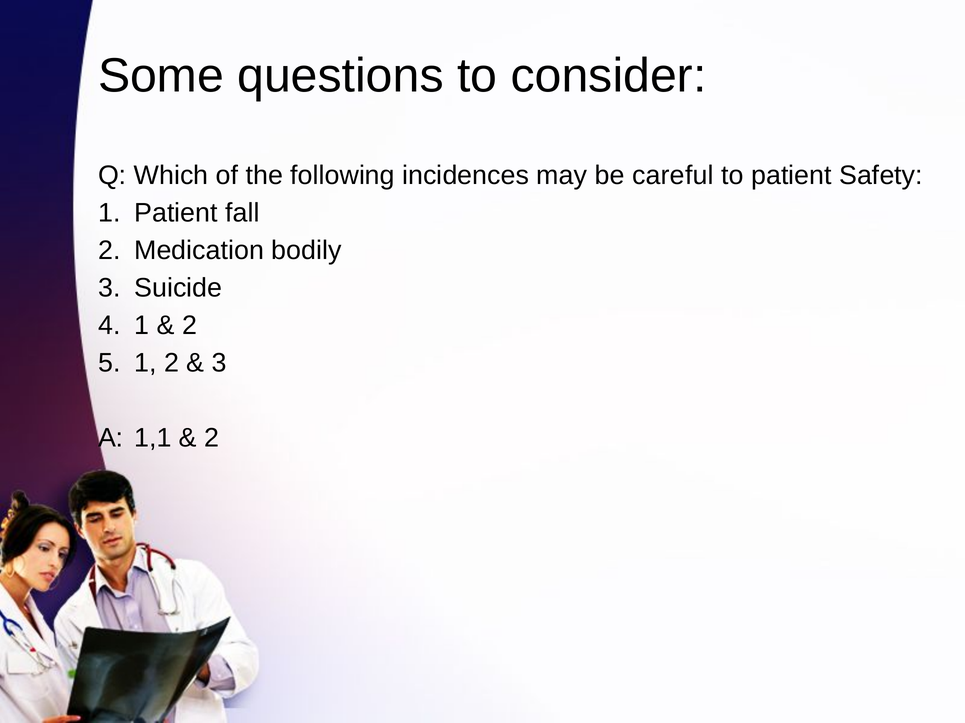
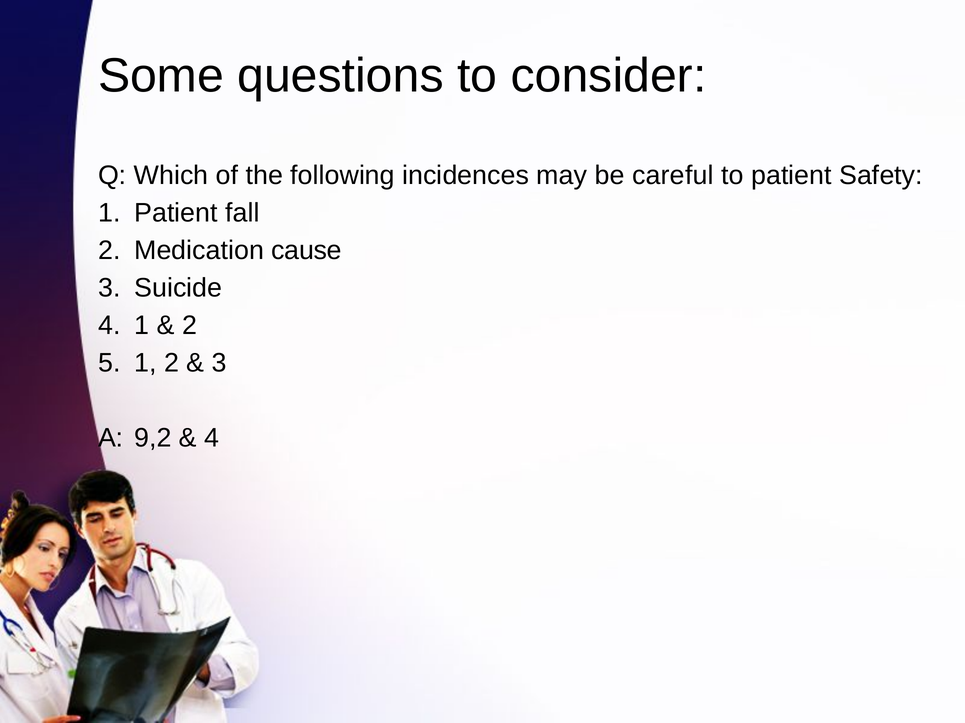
bodily: bodily -> cause
1,1: 1,1 -> 9,2
2 at (212, 438): 2 -> 4
